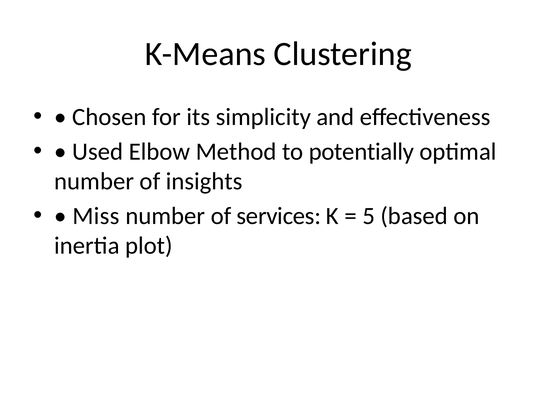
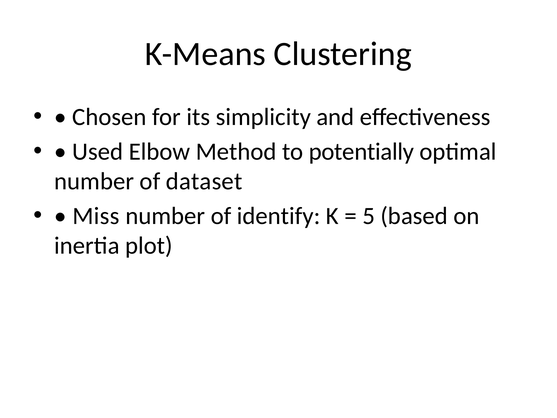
insights: insights -> dataset
services: services -> identify
